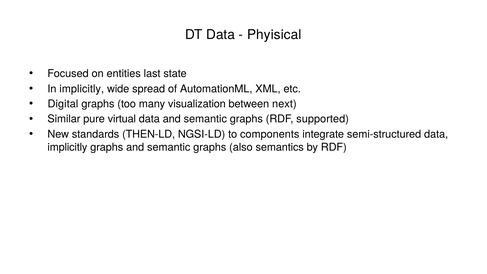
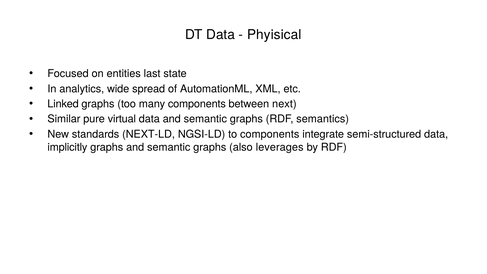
In implicitly: implicitly -> analytics
Digital: Digital -> Linked
many visualization: visualization -> components
supported: supported -> semantics
THEN-LD: THEN-LD -> NEXT-LD
semantics: semantics -> leverages
